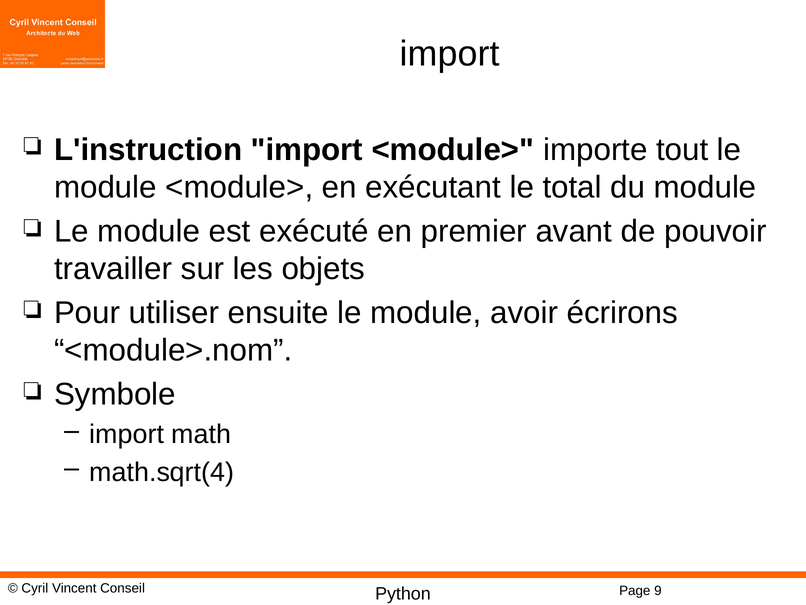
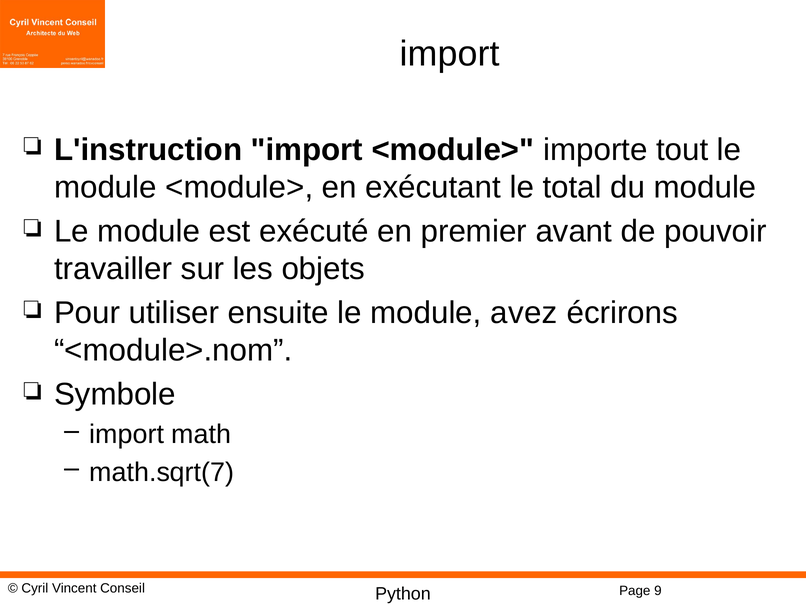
avoir: avoir -> avez
math.sqrt(4: math.sqrt(4 -> math.sqrt(7
